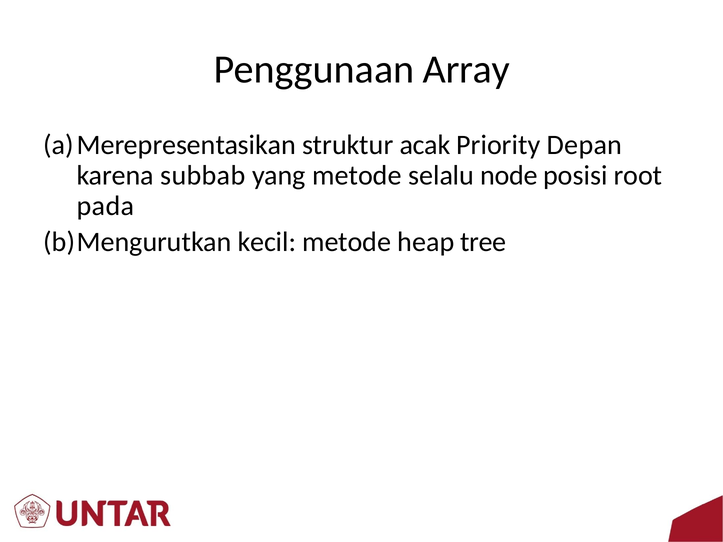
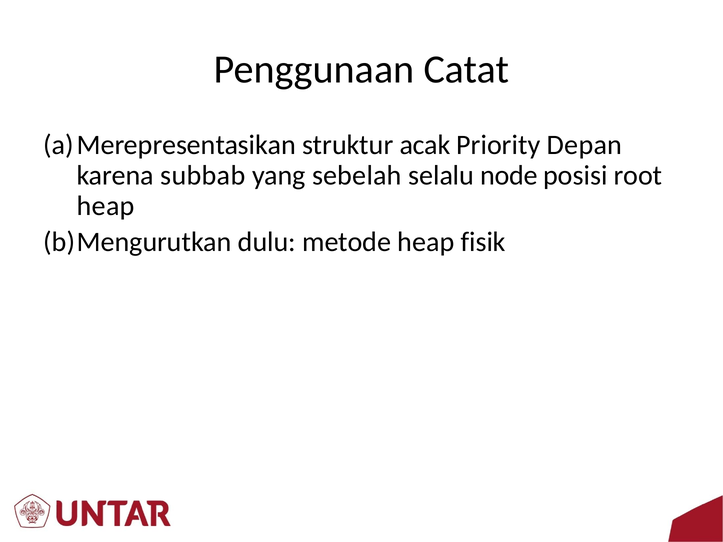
Array: Array -> Catat
yang metode: metode -> sebelah
pada at (106, 206): pada -> heap
kecil: kecil -> dulu
tree: tree -> fisik
